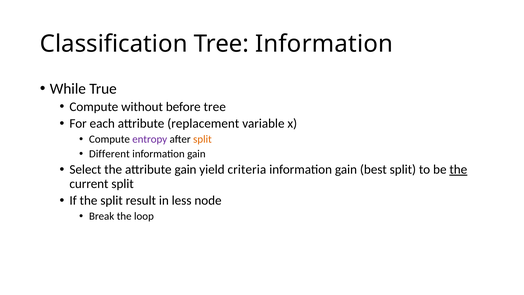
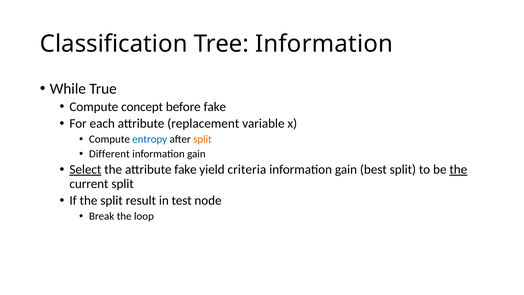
without: without -> concept
before tree: tree -> fake
entropy colour: purple -> blue
Select underline: none -> present
attribute gain: gain -> fake
less: less -> test
